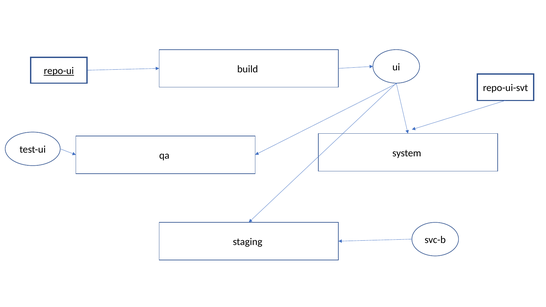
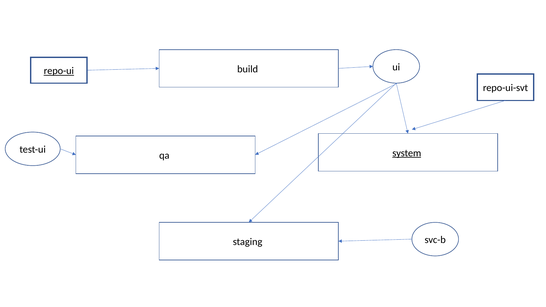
system underline: none -> present
